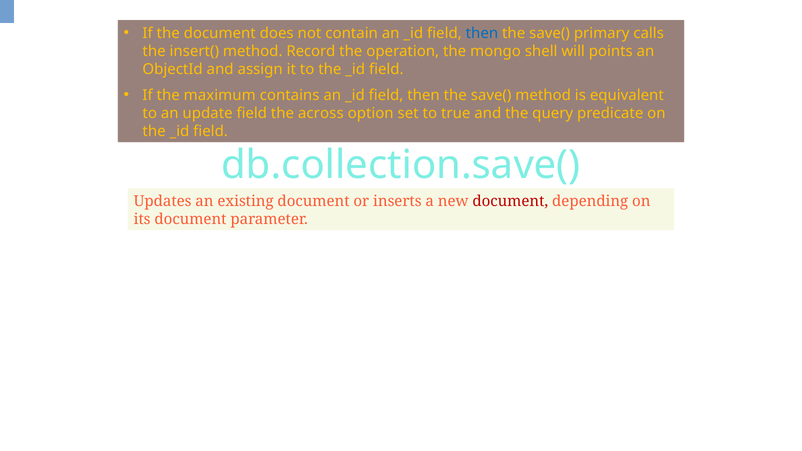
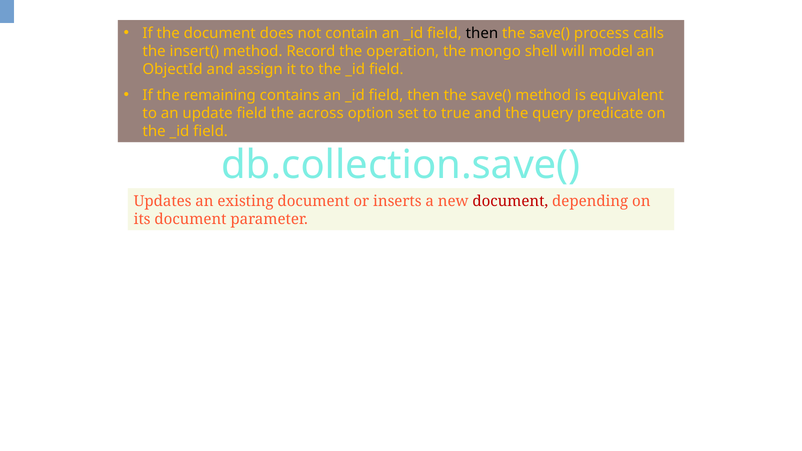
then at (482, 33) colour: blue -> black
primary: primary -> process
points: points -> model
maximum: maximum -> remaining
